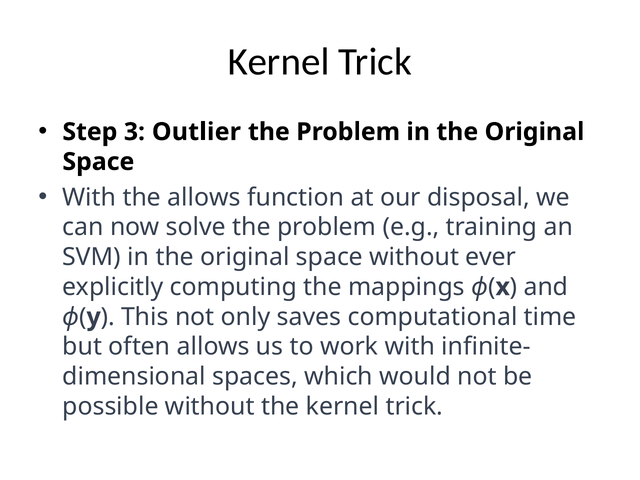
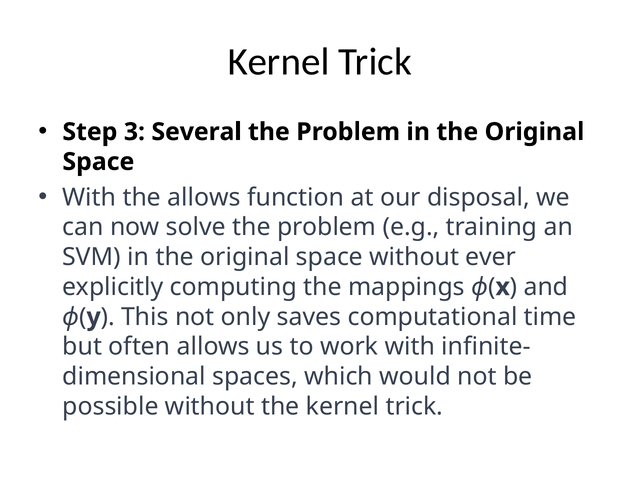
Outlier: Outlier -> Several
